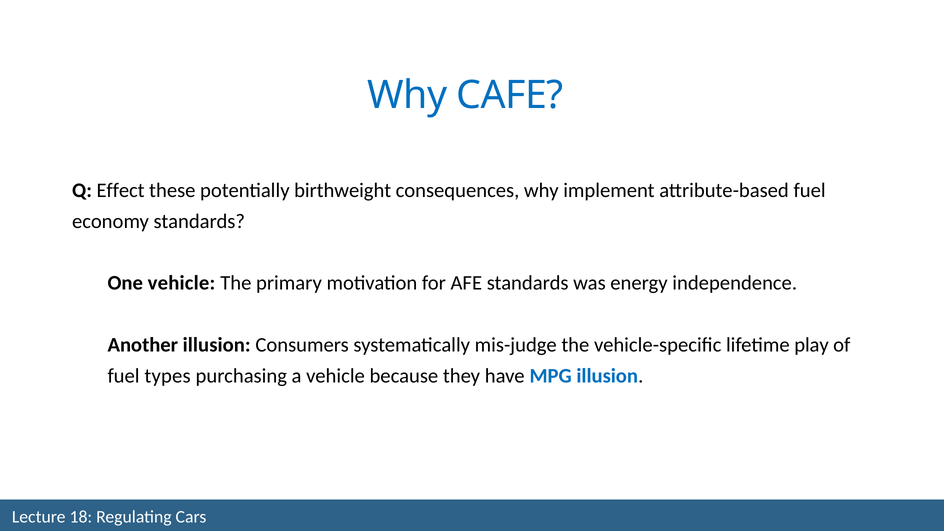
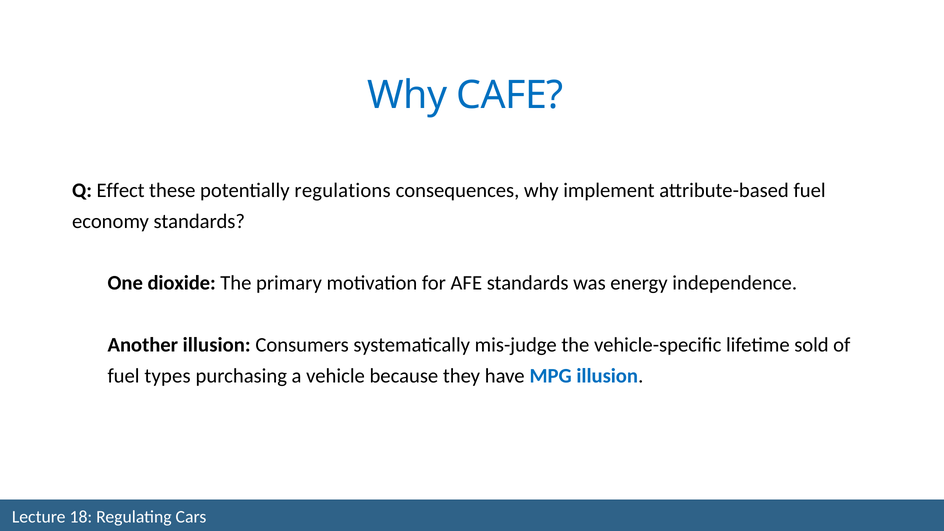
birthweight: birthweight -> regulations
One vehicle: vehicle -> dioxide
play: play -> sold
